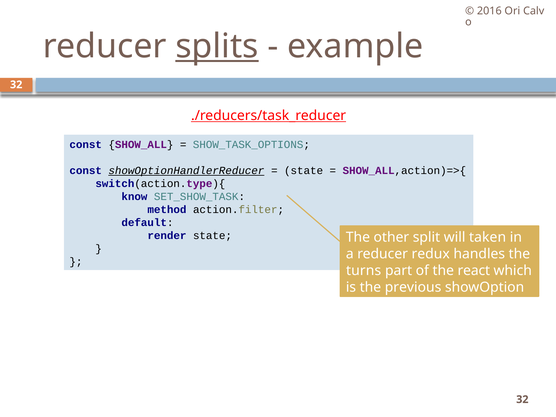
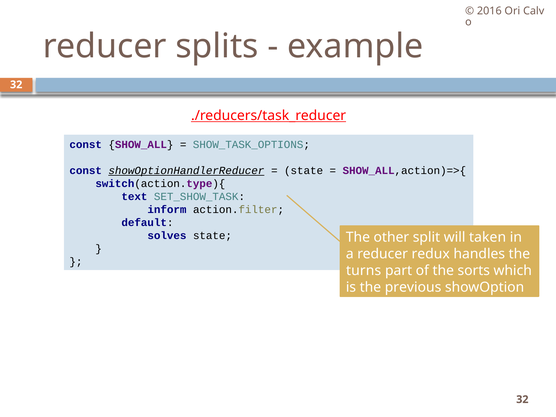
splits underline: present -> none
know: know -> text
method: method -> inform
render: render -> solves
react: react -> sorts
